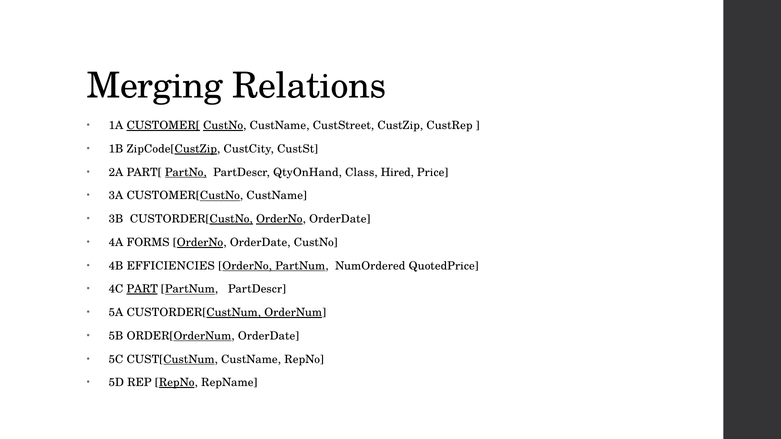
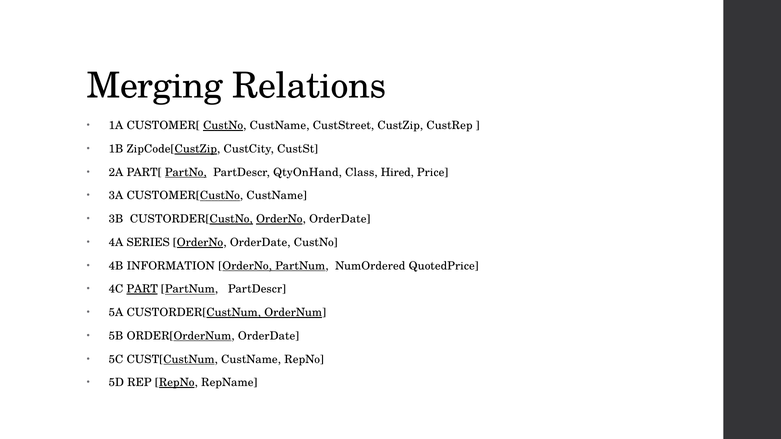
CUSTOMER[ underline: present -> none
FORMS: FORMS -> SERIES
EFFICIENCIES: EFFICIENCIES -> INFORMATION
